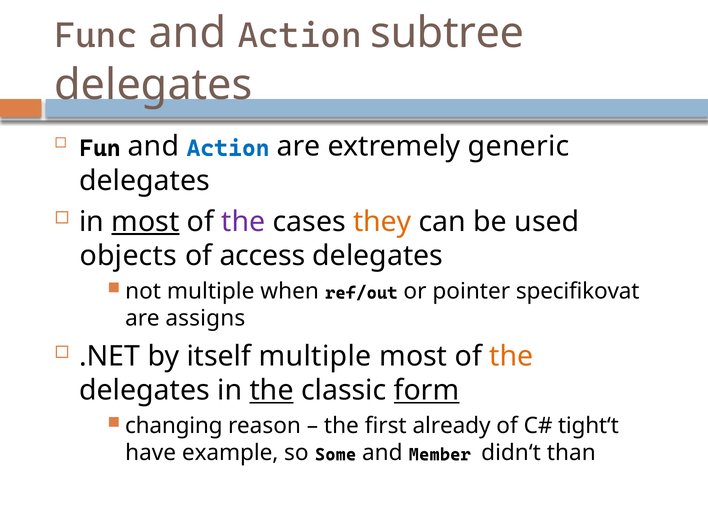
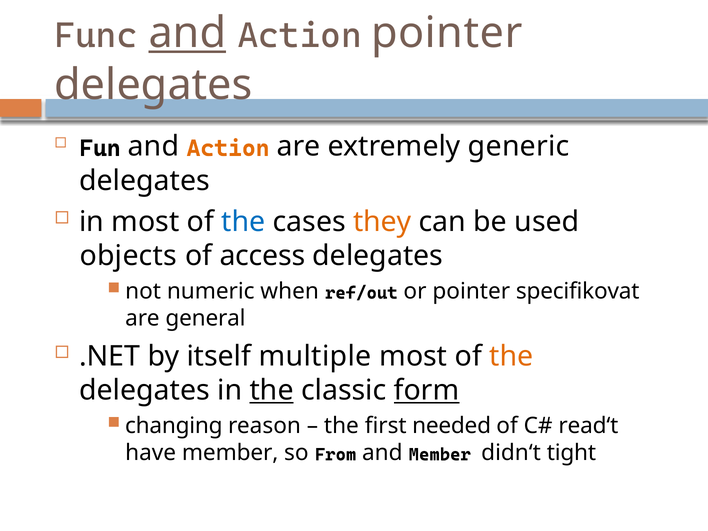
and at (187, 33) underline: none -> present
Action subtree: subtree -> pointer
Action at (228, 148) colour: blue -> orange
most at (145, 222) underline: present -> none
the at (243, 222) colour: purple -> blue
not multiple: multiple -> numeric
assigns: assigns -> general
already: already -> needed
tight‘t: tight‘t -> read‘t
have example: example -> member
Some: Some -> From
than: than -> tight
